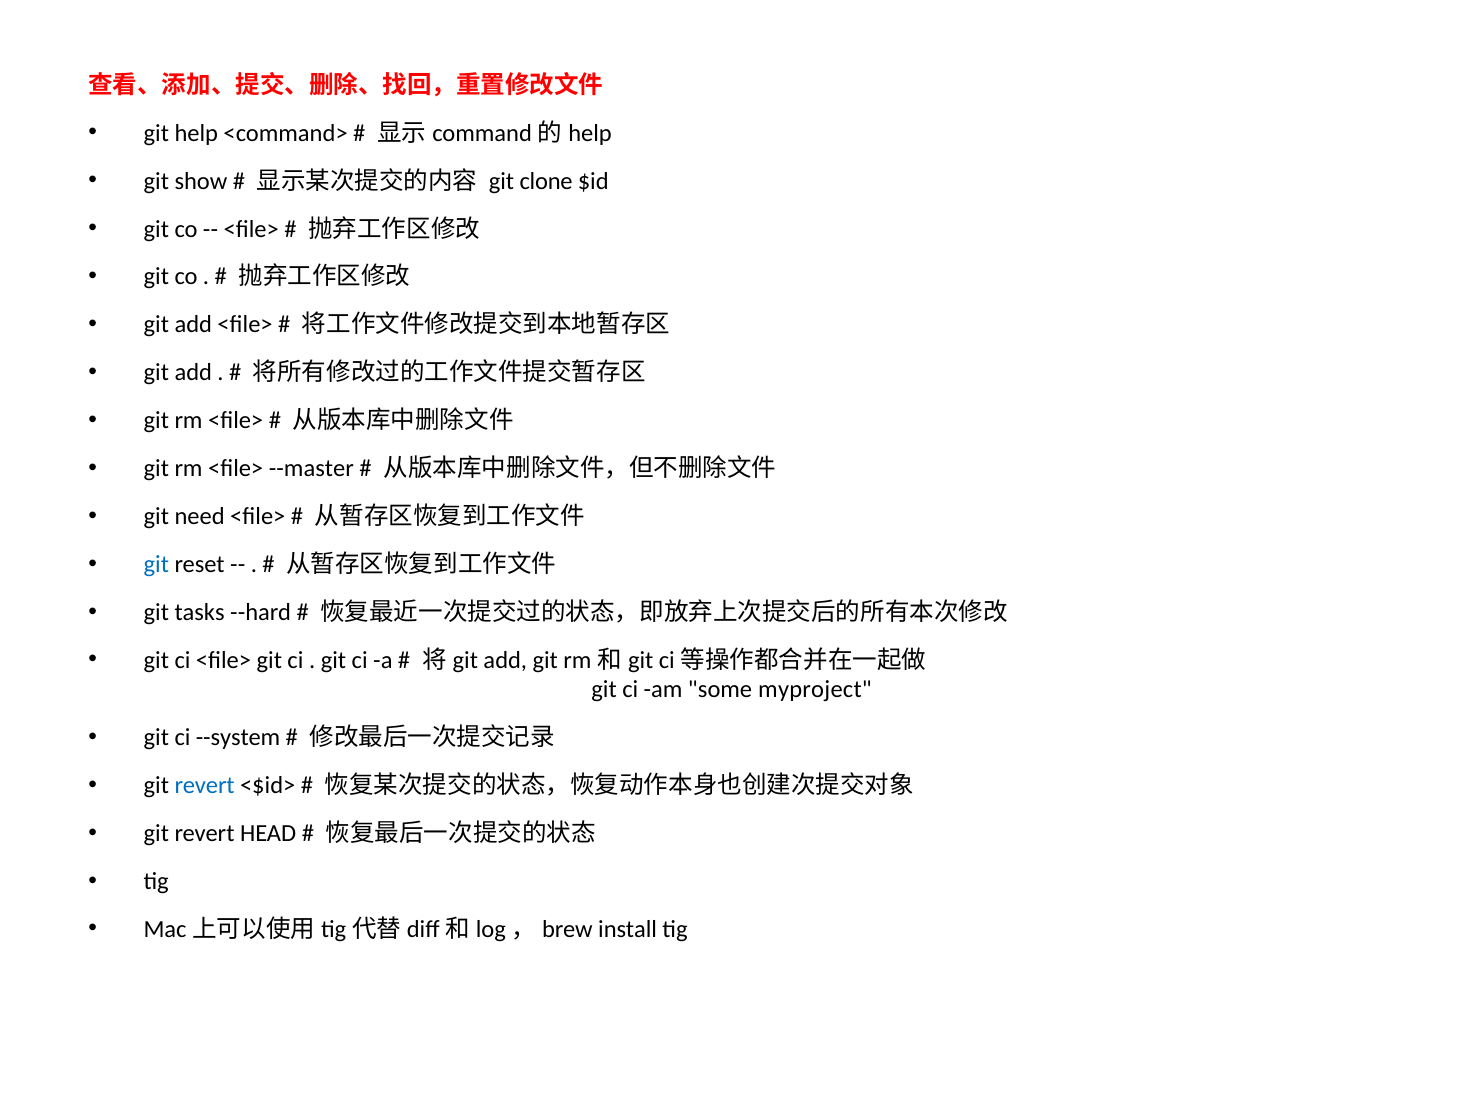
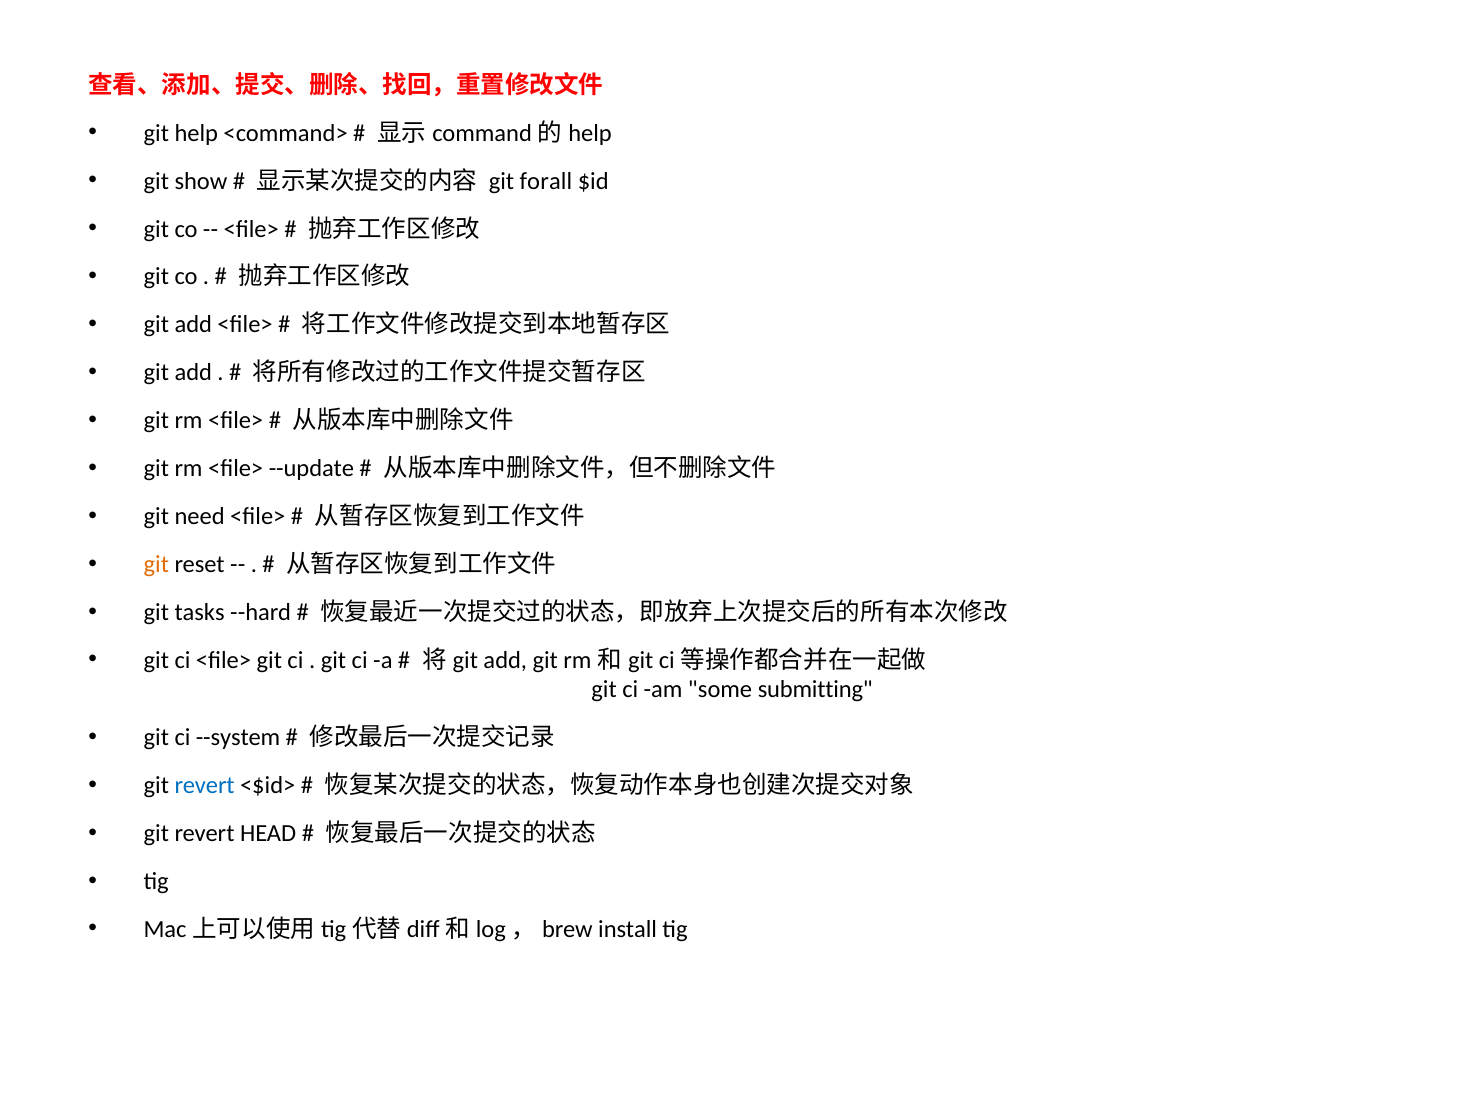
clone: clone -> forall
--master: --master -> --update
git at (156, 564) colour: blue -> orange
myproject: myproject -> submitting
